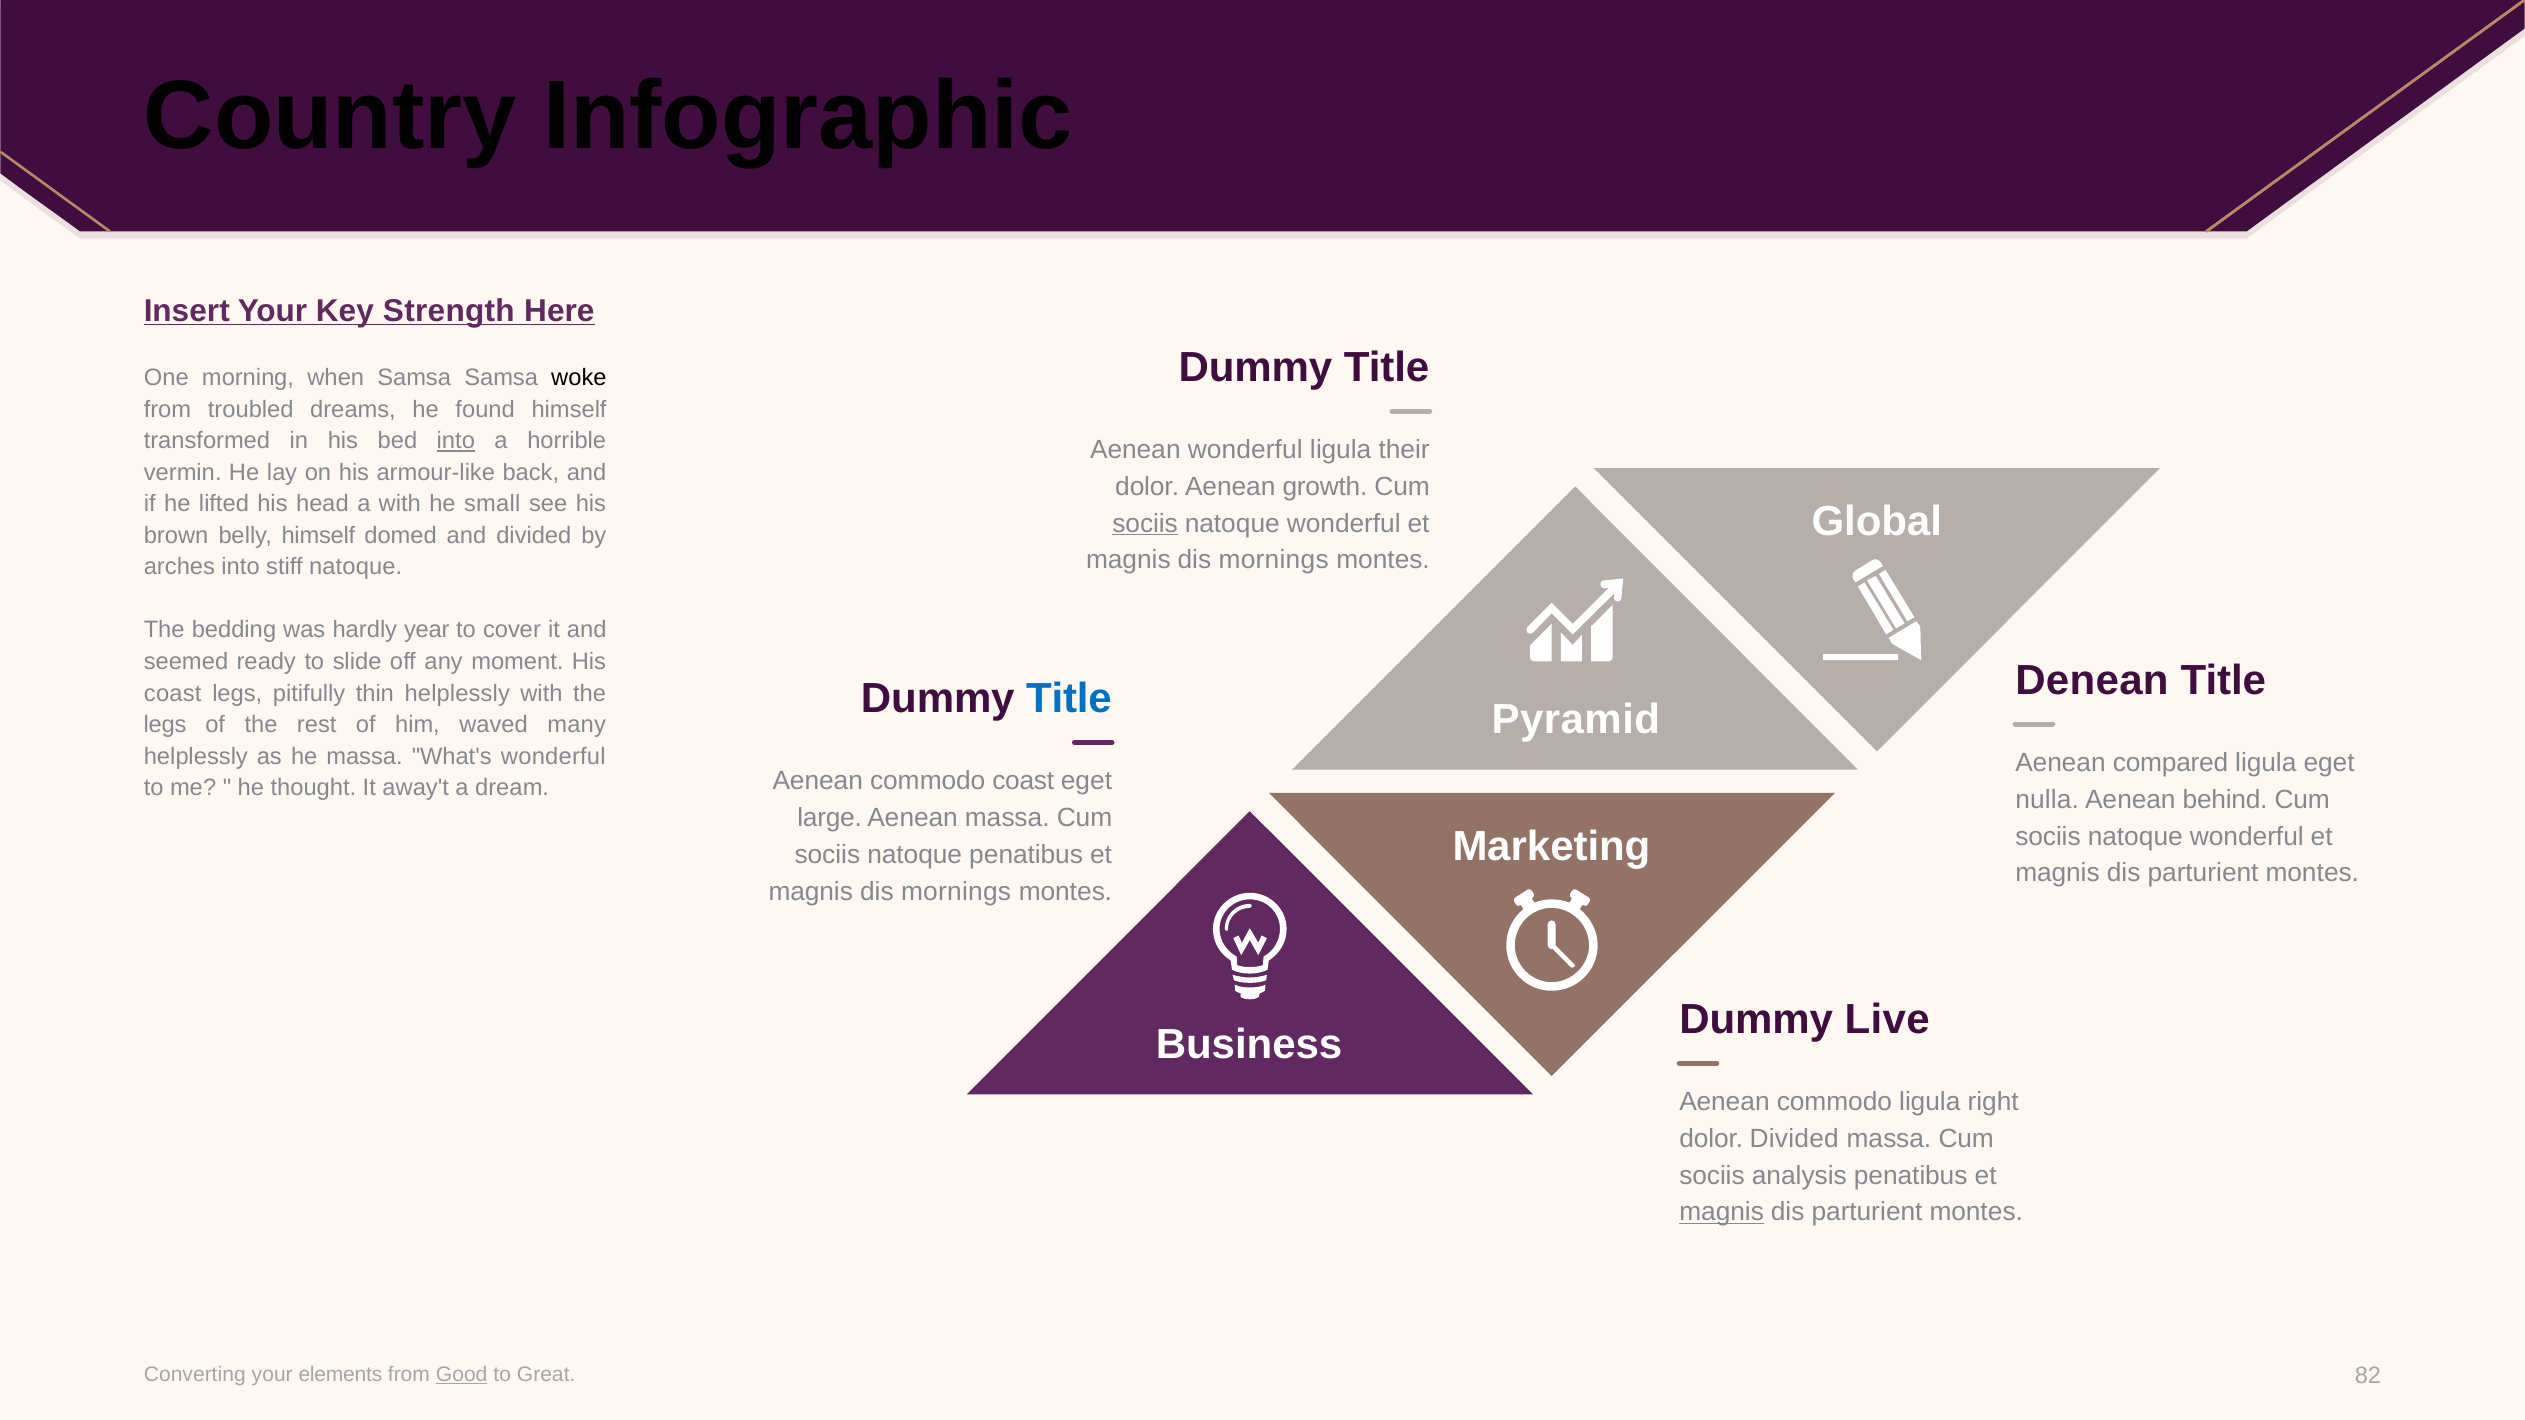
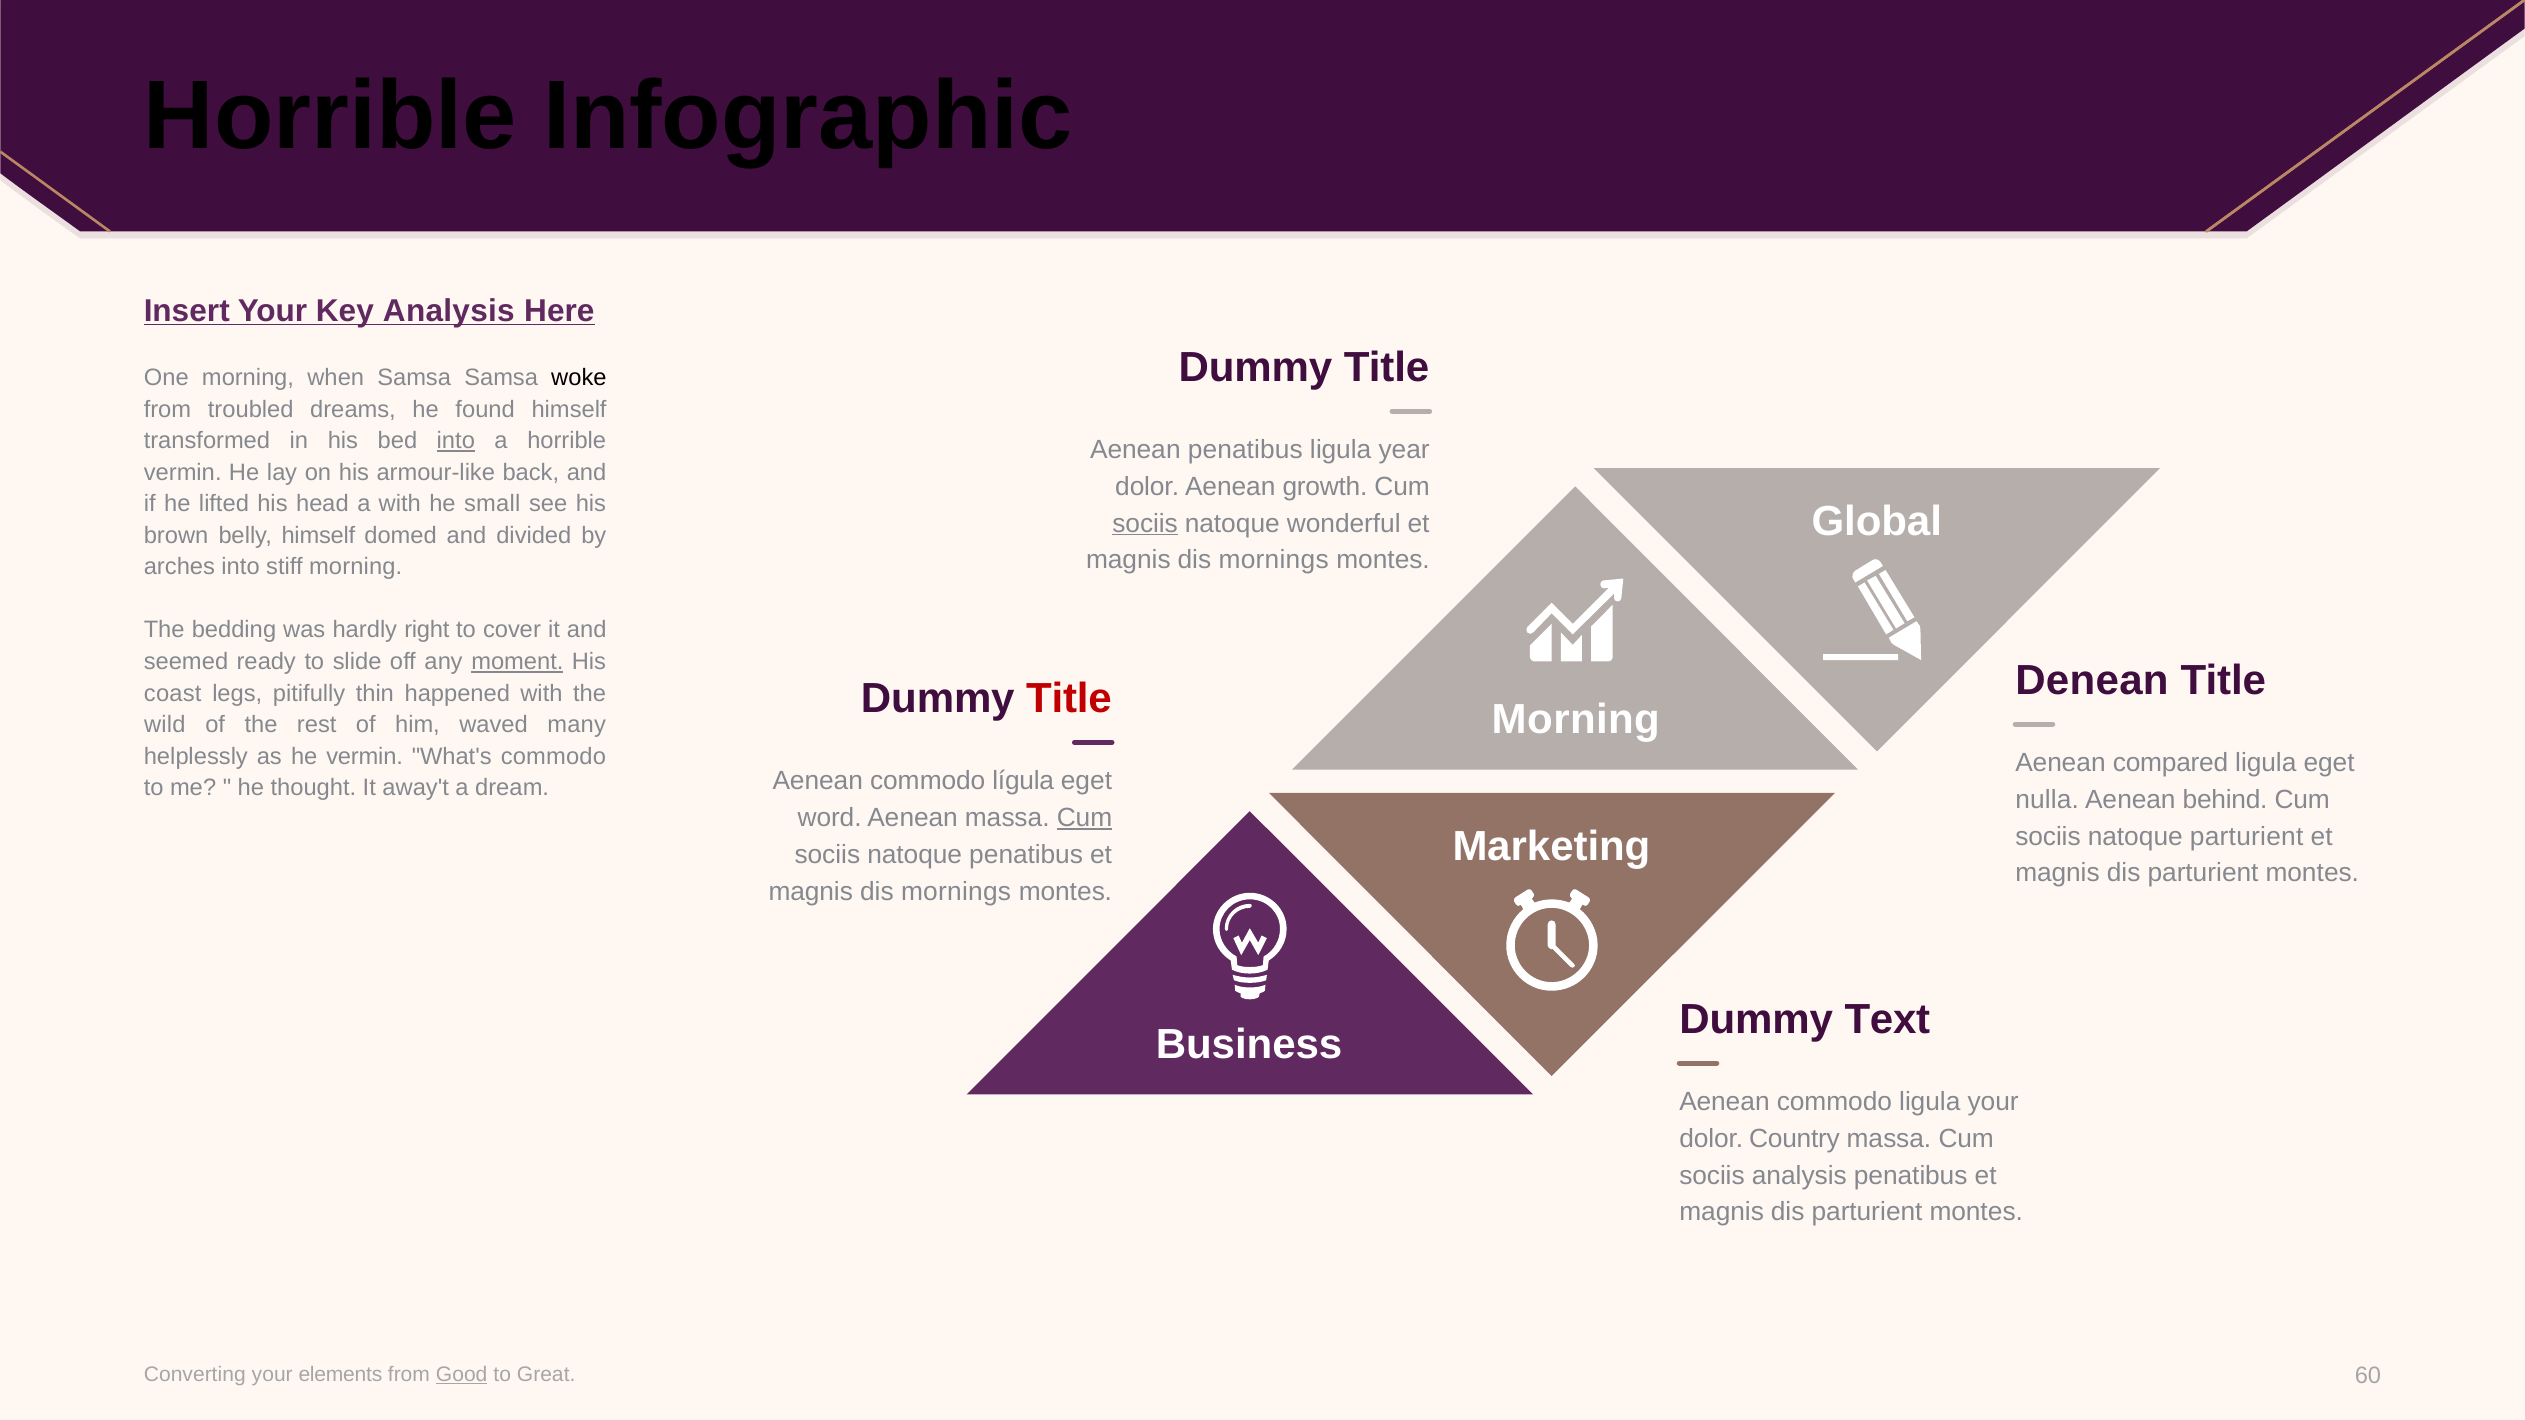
Country at (330, 116): Country -> Horrible
Key Strength: Strength -> Analysis
Aenean wonderful: wonderful -> penatibus
their: their -> year
stiff natoque: natoque -> morning
year: year -> right
moment underline: none -> present
Title at (1069, 699) colour: blue -> red
thin helplessly: helplessly -> happened
Pyramid at (1576, 720): Pyramid -> Morning
legs at (165, 725): legs -> wild
he massa: massa -> vermin
What's wonderful: wonderful -> commodo
commodo coast: coast -> lígula
large: large -> word
Cum at (1085, 818) underline: none -> present
wonderful at (2247, 837): wonderful -> parturient
Live: Live -> Text
ligula right: right -> your
dolor Divided: Divided -> Country
magnis at (1722, 1212) underline: present -> none
82: 82 -> 60
